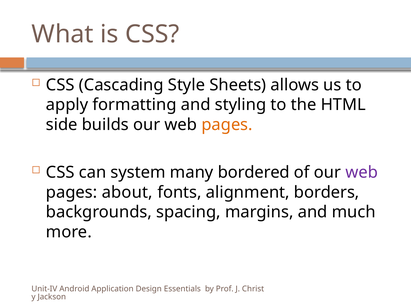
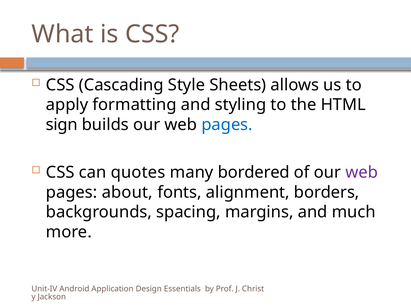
side: side -> sign
pages at (227, 125) colour: orange -> blue
system: system -> quotes
